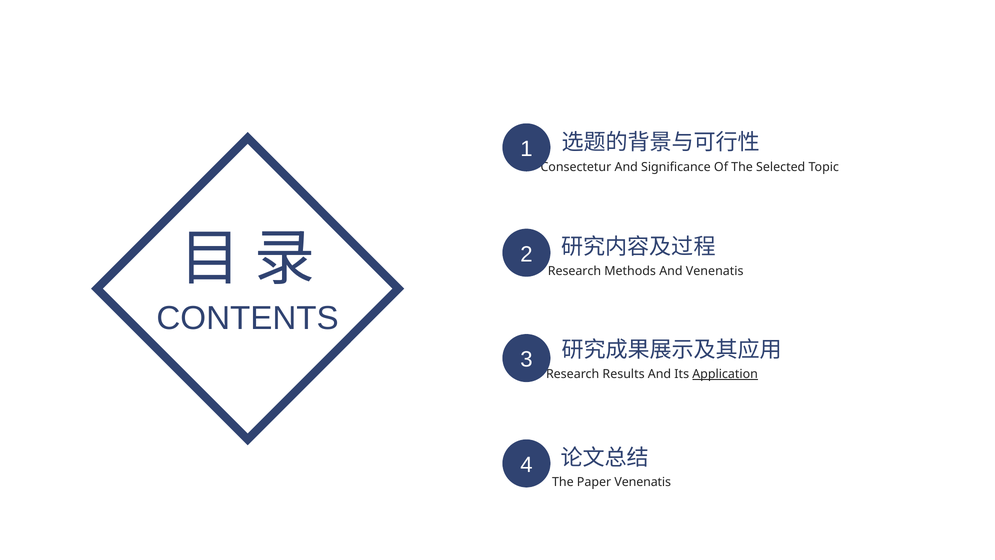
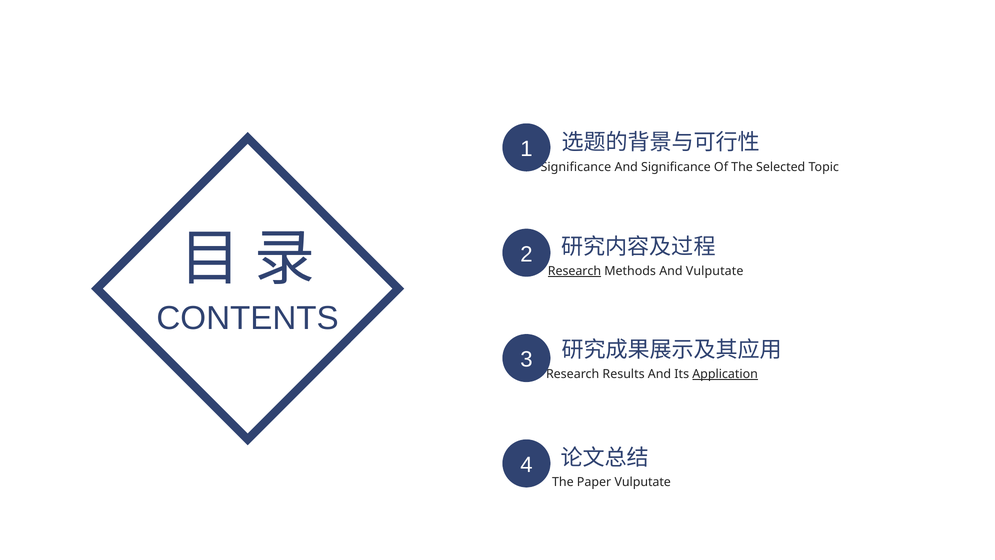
Consectetur at (576, 167): Consectetur -> Significance
Research at (574, 271) underline: none -> present
And Venenatis: Venenatis -> Vulputate
Paper Venenatis: Venenatis -> Vulputate
